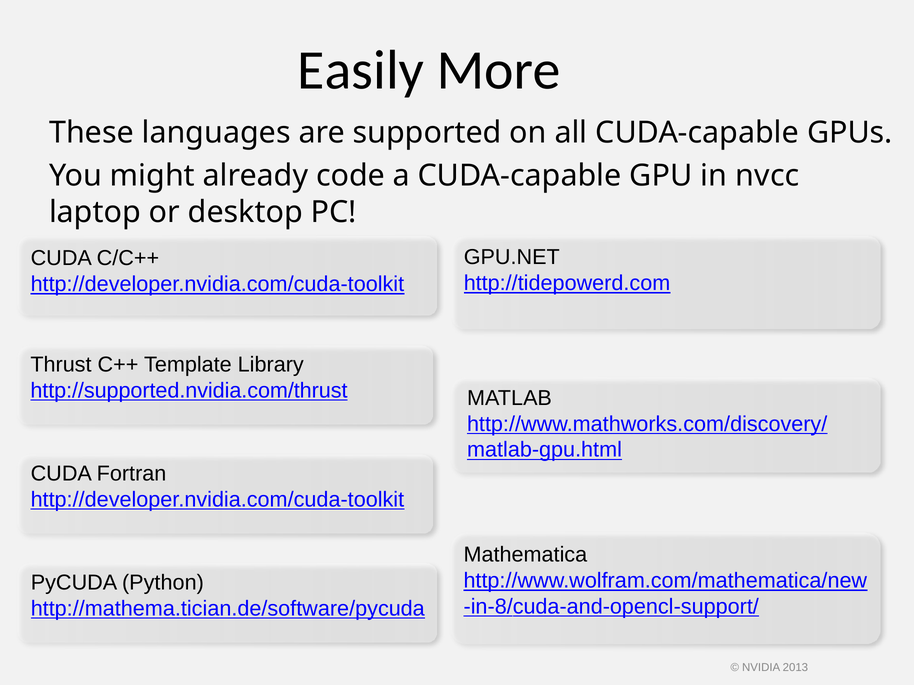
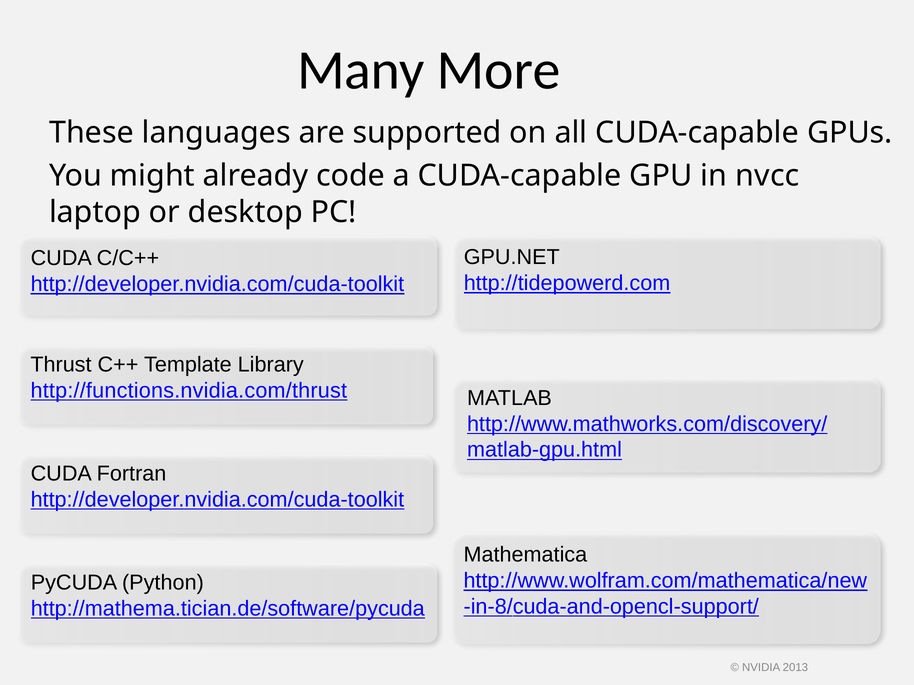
Easily: Easily -> Many
http://supported.nvidia.com/thrust: http://supported.nvidia.com/thrust -> http://functions.nvidia.com/thrust
